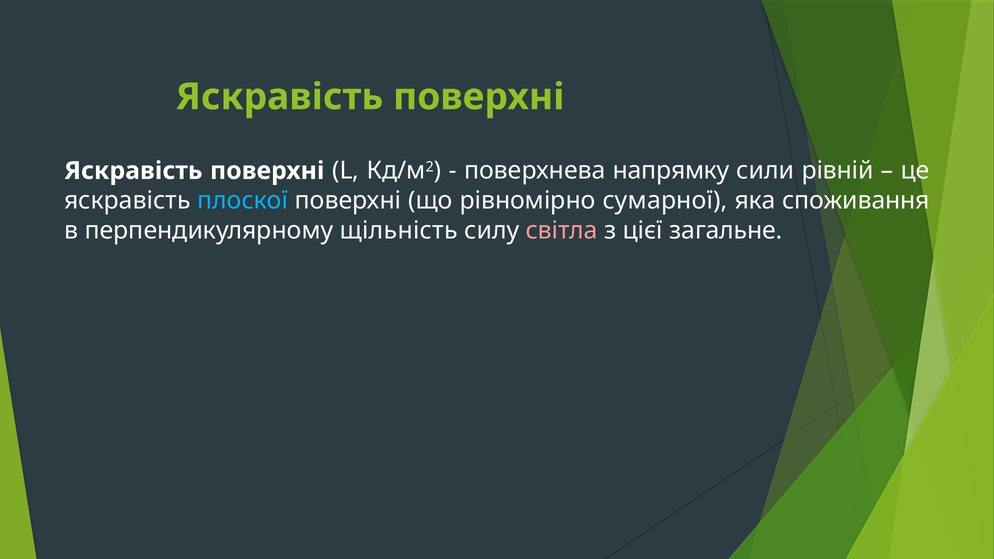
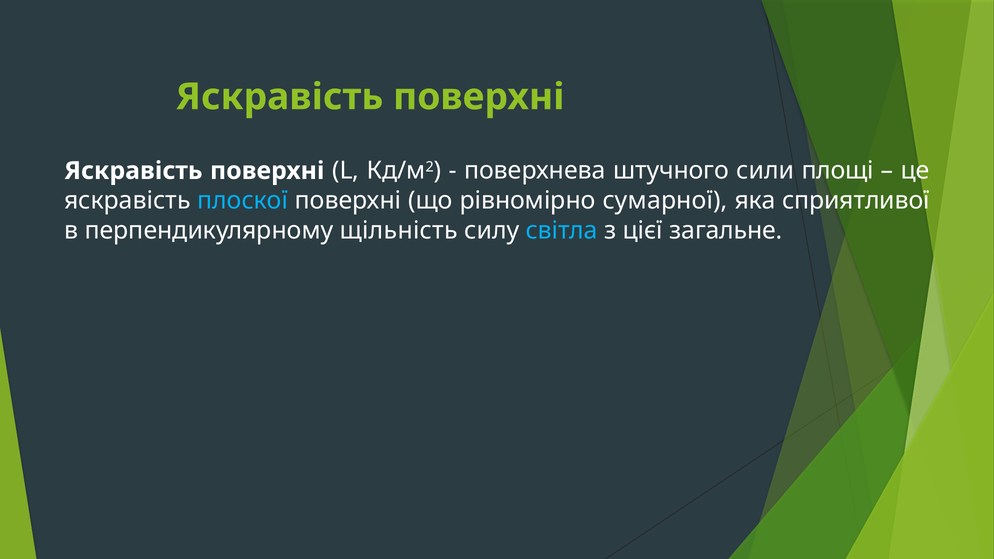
напрямку: напрямку -> штучного
рівній: рівній -> площі
споживання: споживання -> сприятливої
світла colour: pink -> light blue
